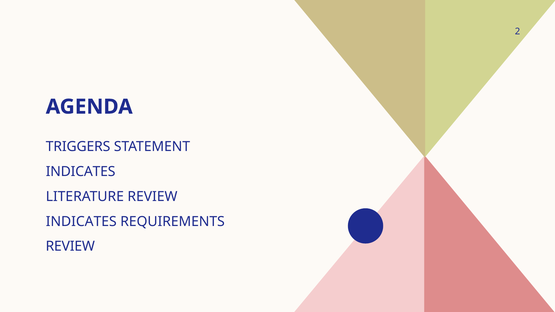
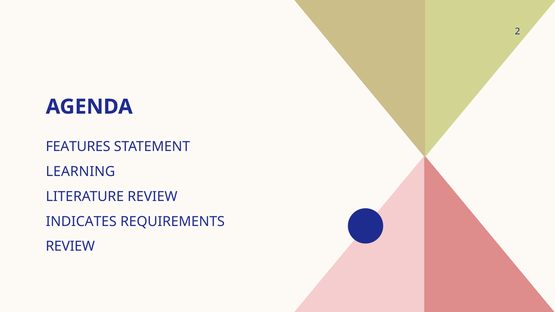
TRIGGERS: TRIGGERS -> FEATURES
INDICATES at (81, 172): INDICATES -> LEARNING
